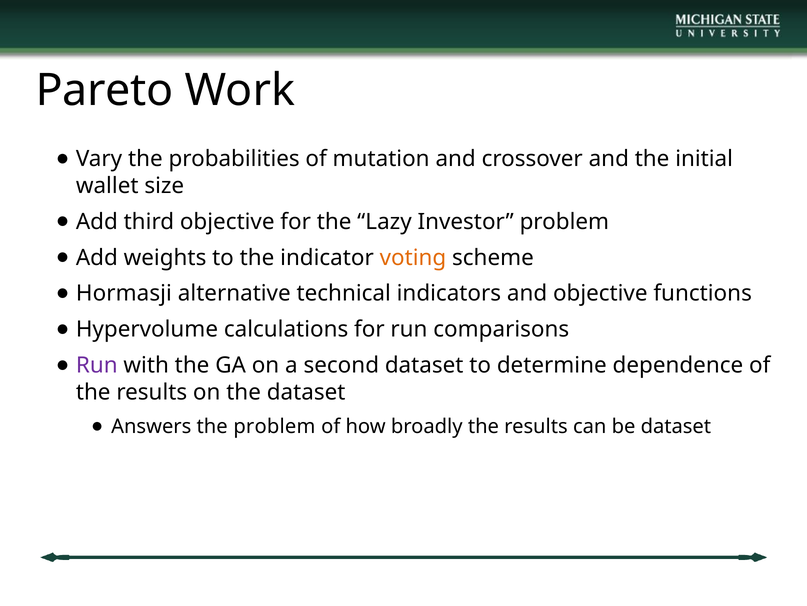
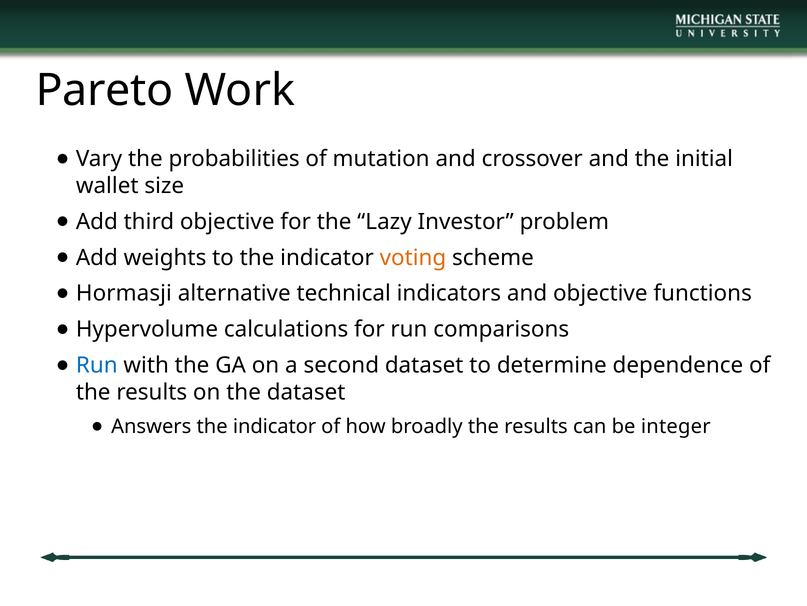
Run at (97, 365) colour: purple -> blue
Answers the problem: problem -> indicator
be dataset: dataset -> integer
